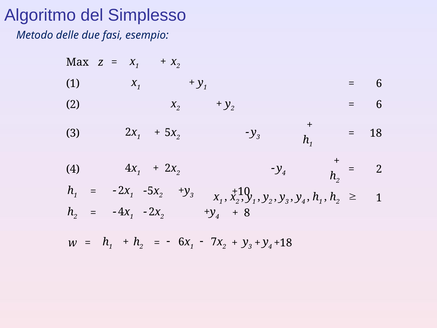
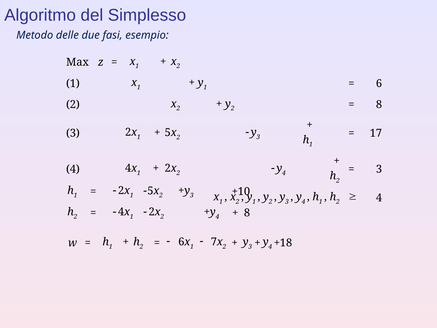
6 at (379, 105): 6 -> 8
18: 18 -> 17
2 at (379, 169): 2 -> 3
1 at (379, 198): 1 -> 4
